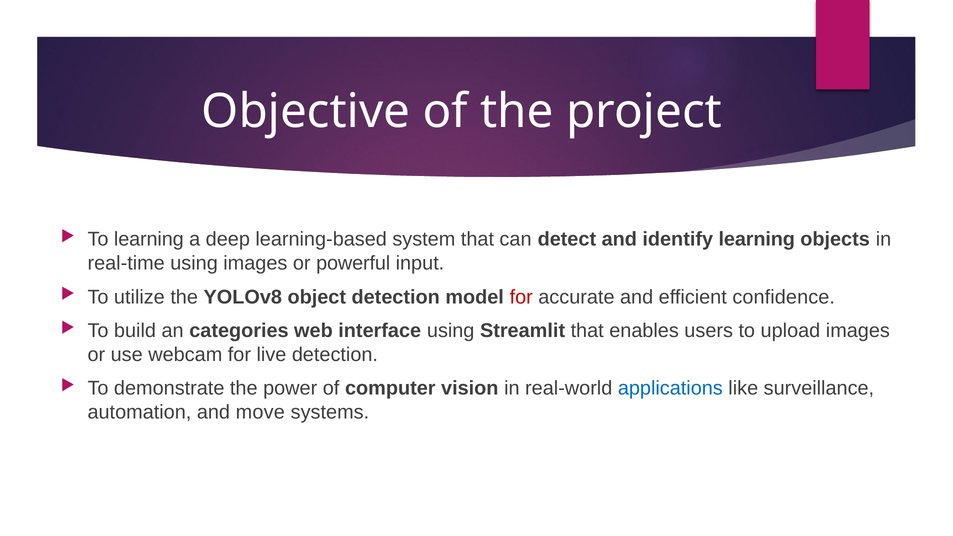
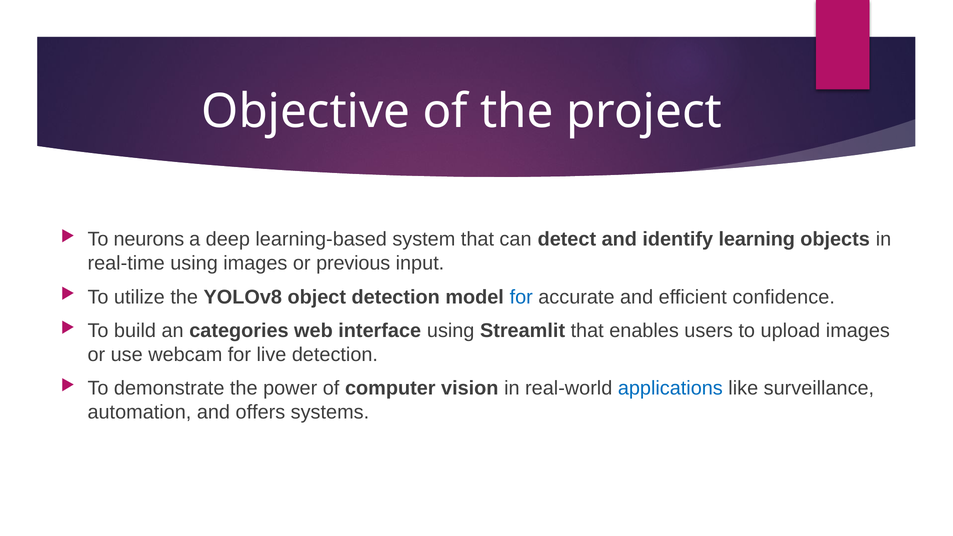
To learning: learning -> neurons
powerful: powerful -> previous
for at (521, 297) colour: red -> blue
move: move -> offers
